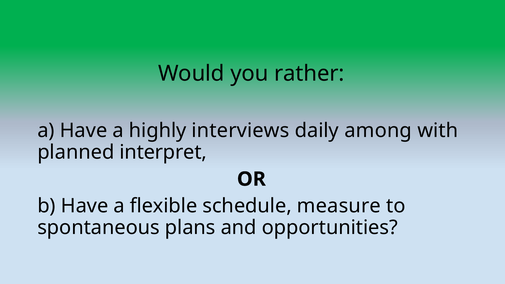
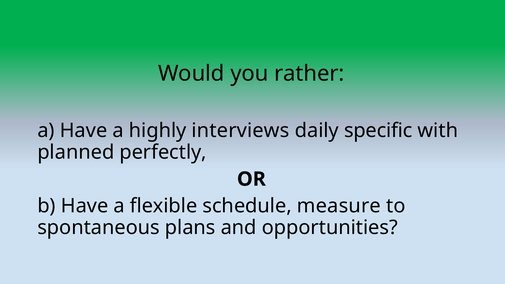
among: among -> specific
interpret: interpret -> perfectly
